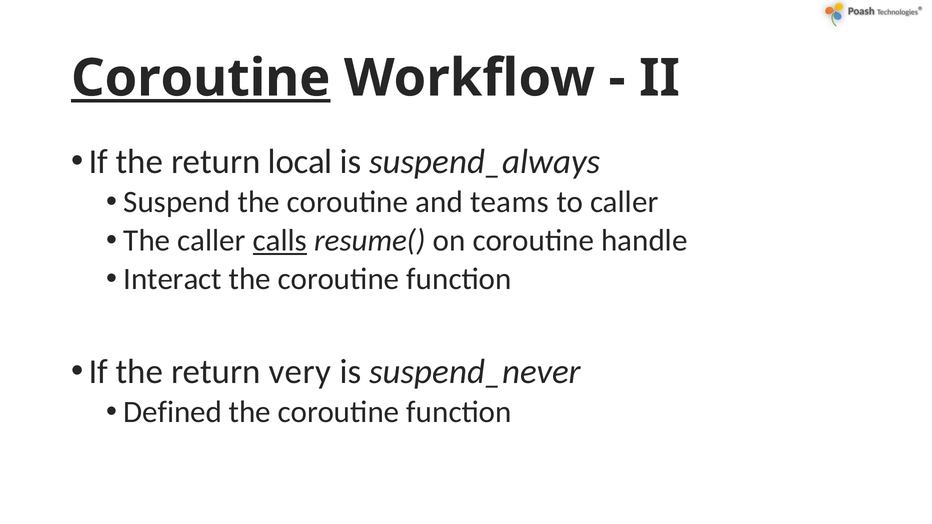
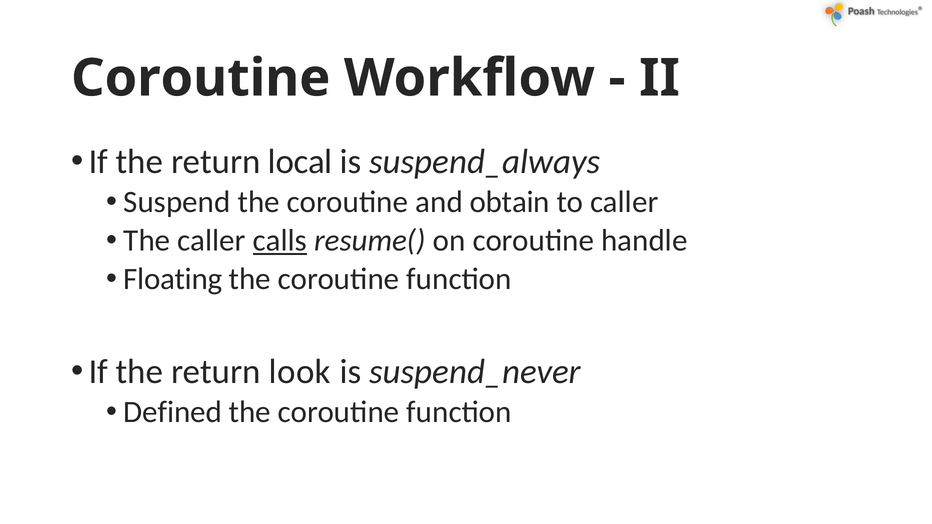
Coroutine at (201, 78) underline: present -> none
teams: teams -> obtain
Interact: Interact -> Floating
very: very -> look
